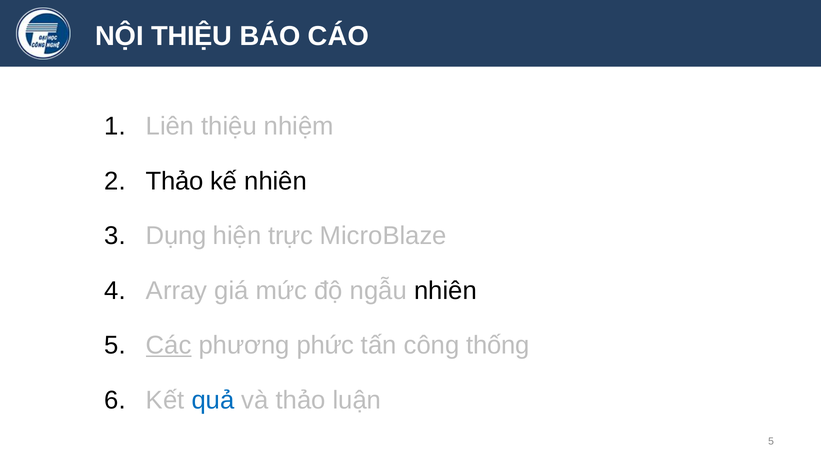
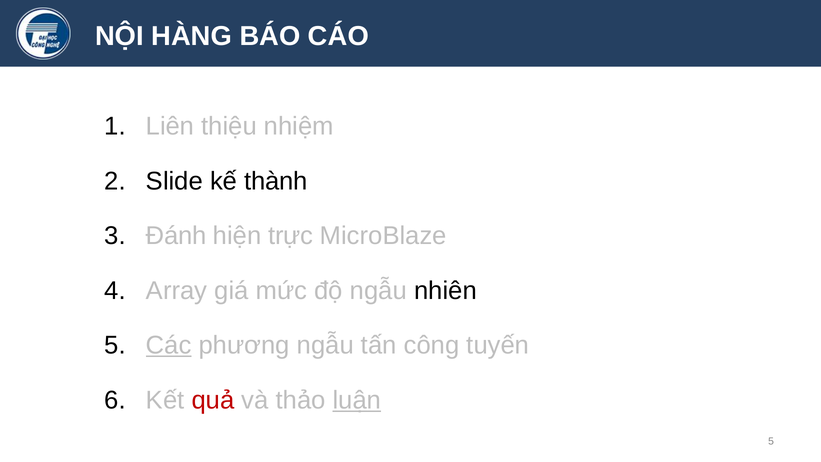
NỘI THIỆU: THIỆU -> HÀNG
Thảo at (175, 181): Thảo -> Slide
kế nhiên: nhiên -> thành
Dụng: Dụng -> Đánh
phương phức: phức -> ngẫu
thống: thống -> tuyến
quả colour: blue -> red
luận underline: none -> present
